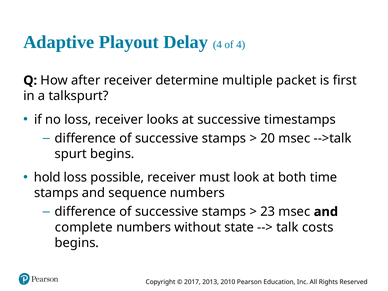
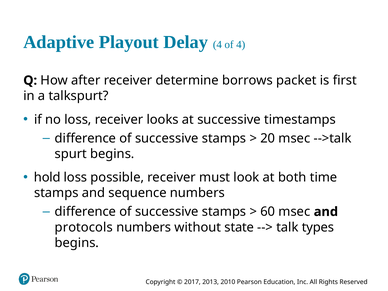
multiple: multiple -> borrows
23: 23 -> 60
complete: complete -> protocols
costs: costs -> types
